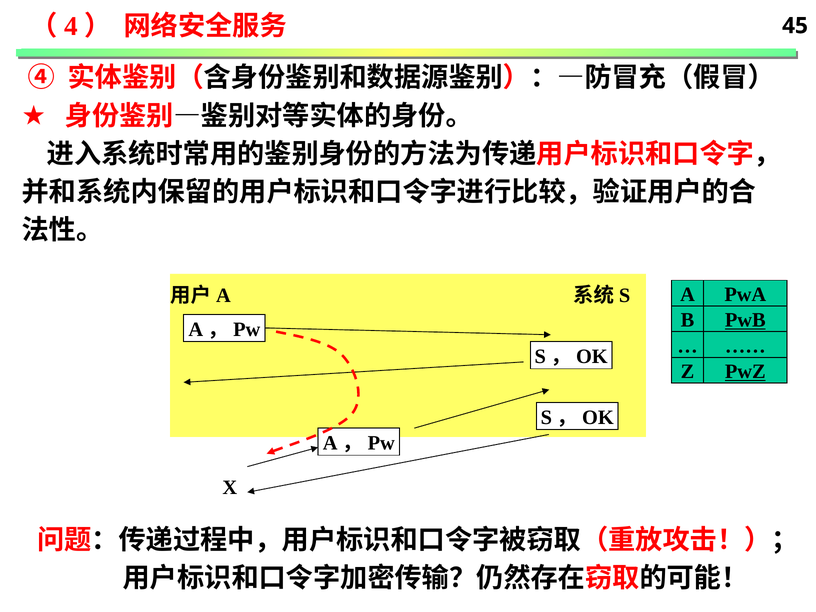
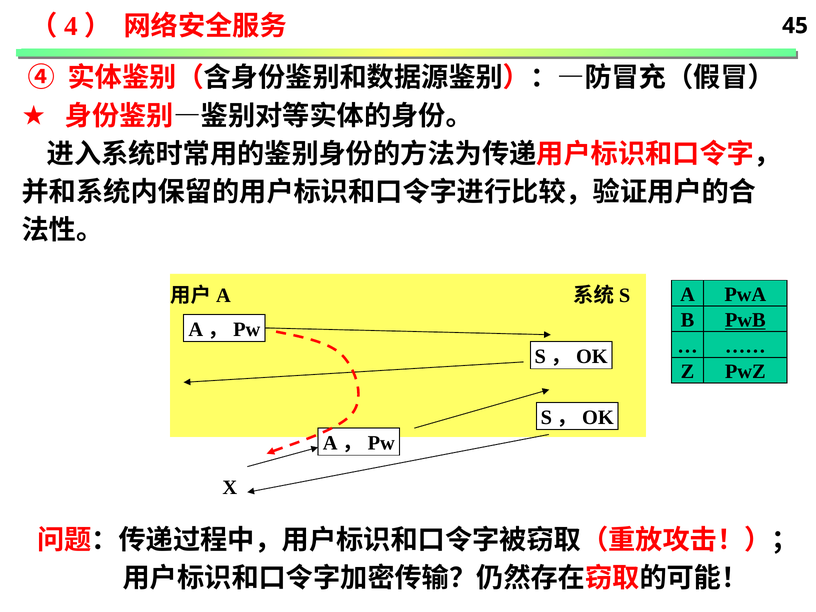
PwZ underline: present -> none
